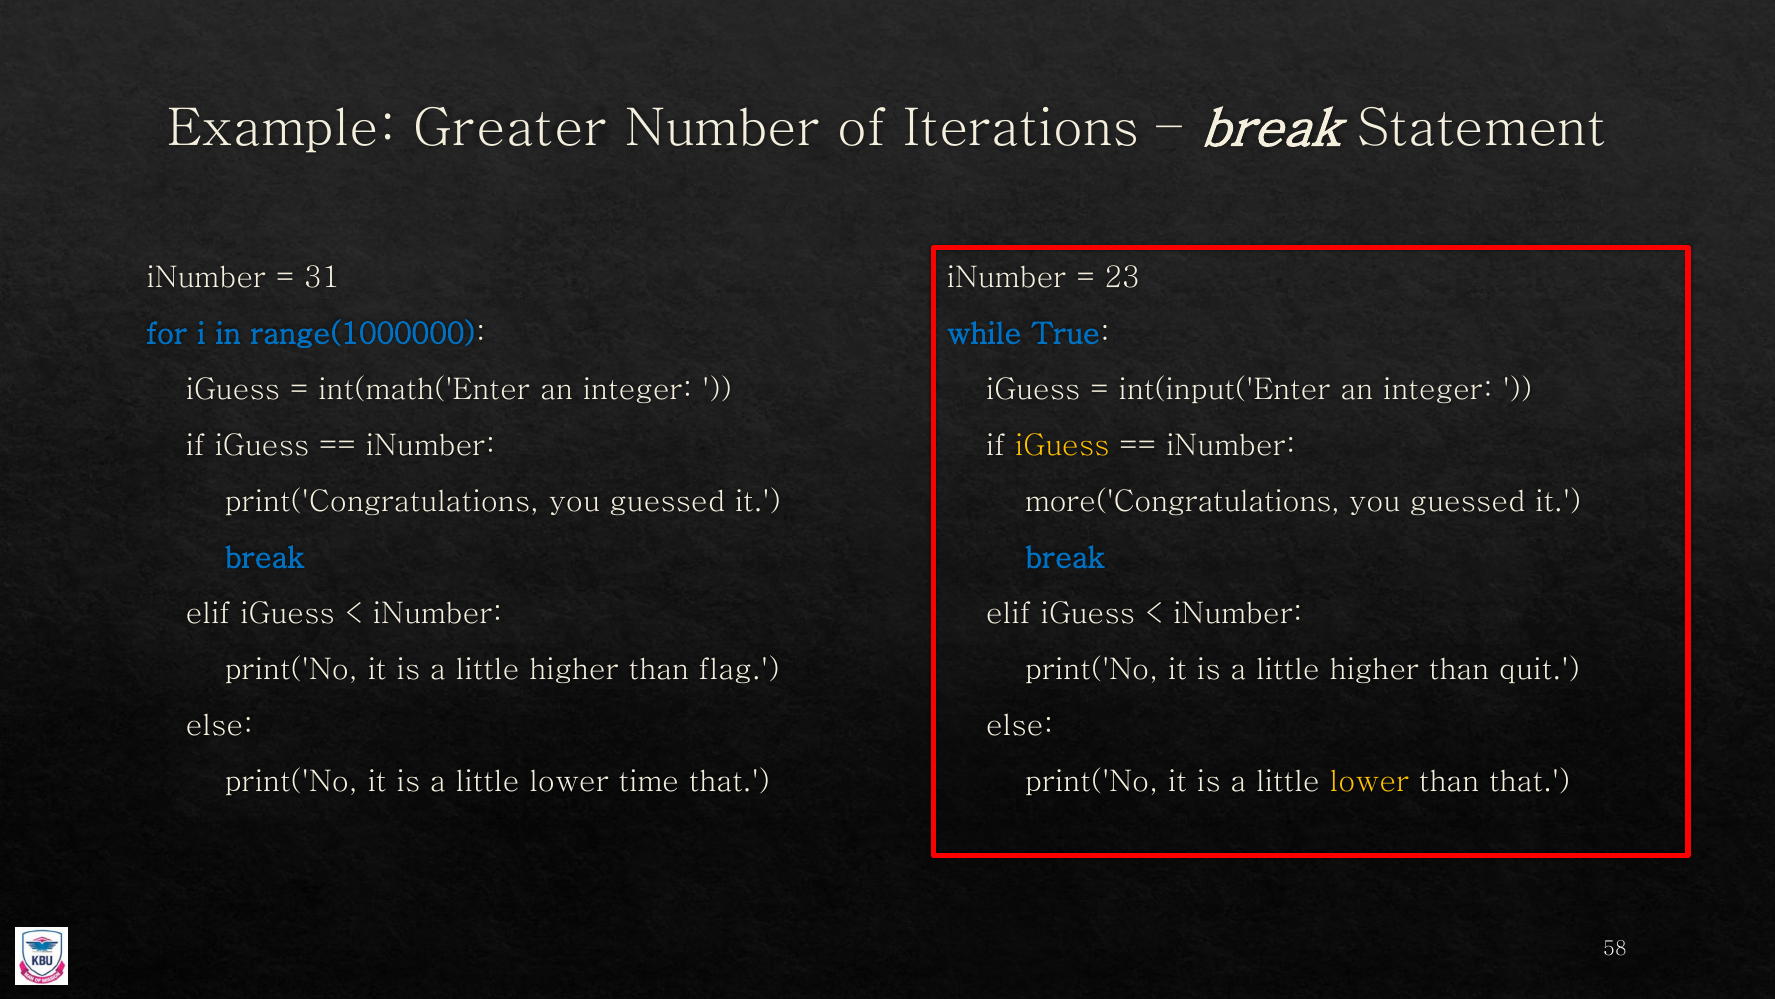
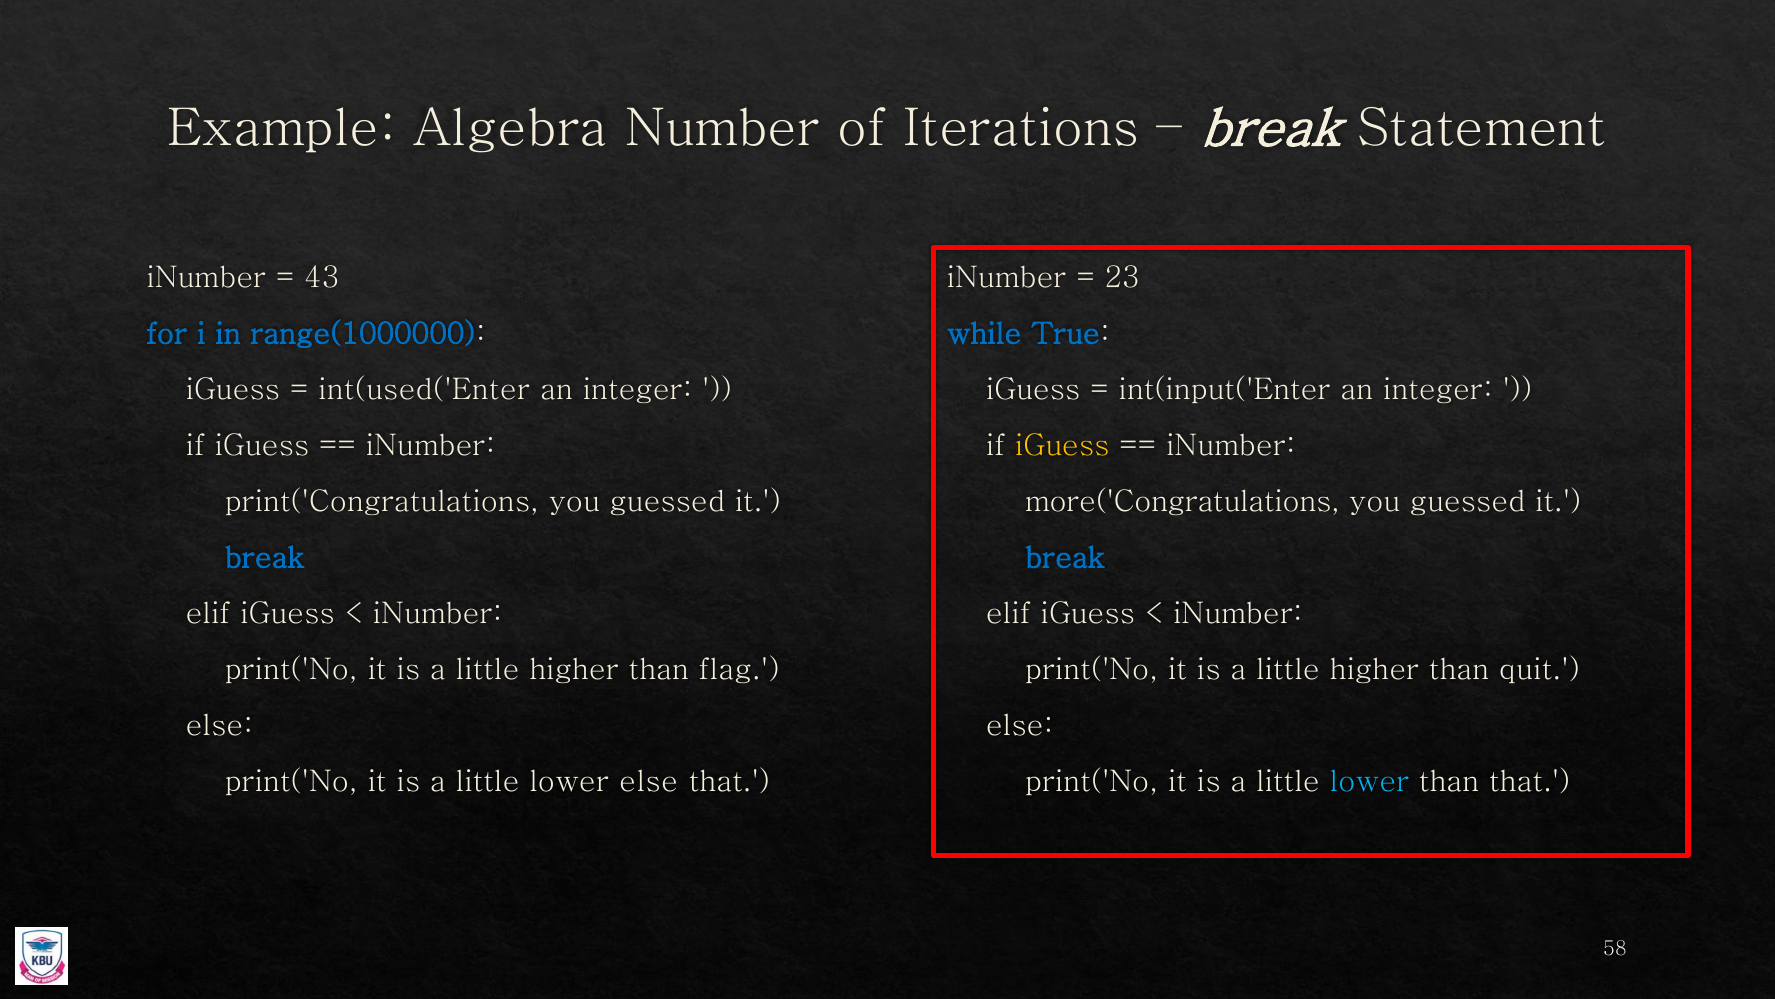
Greater: Greater -> Algebra
31: 31 -> 43
int(math('Enter: int(math('Enter -> int(used('Enter
lower time: time -> else
lower at (1370, 781) colour: yellow -> light blue
